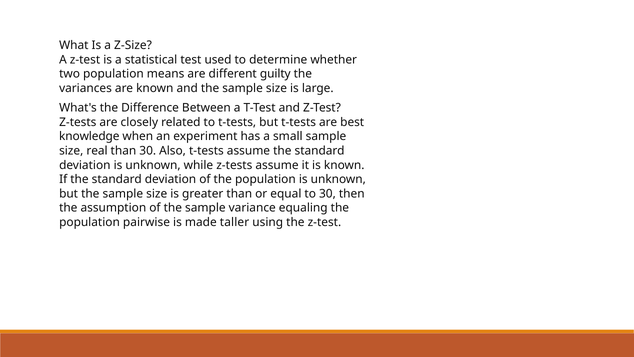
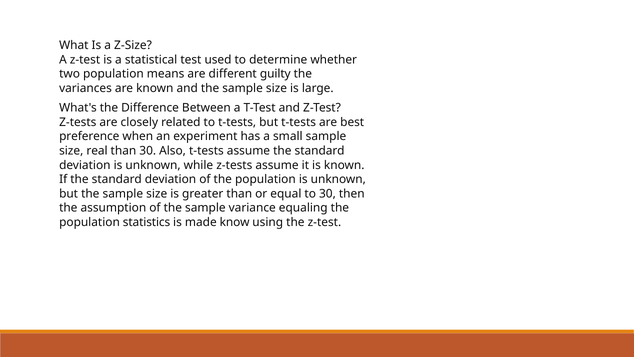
knowledge: knowledge -> preference
pairwise: pairwise -> statistics
taller: taller -> know
